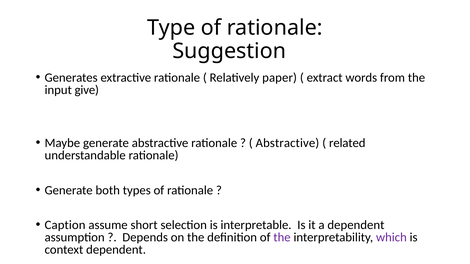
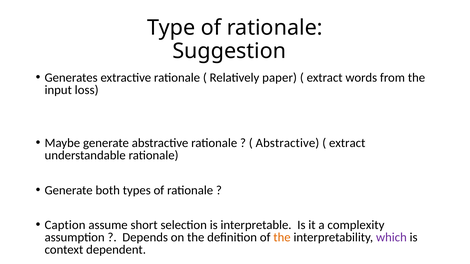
give: give -> loss
related at (347, 143): related -> extract
a dependent: dependent -> complexity
the at (282, 238) colour: purple -> orange
